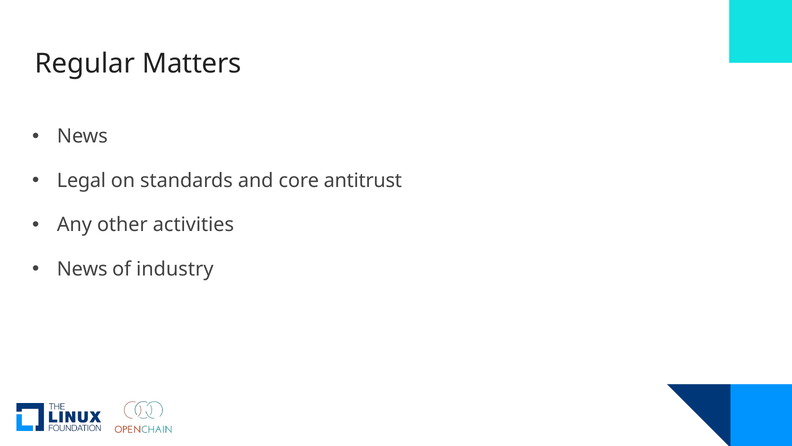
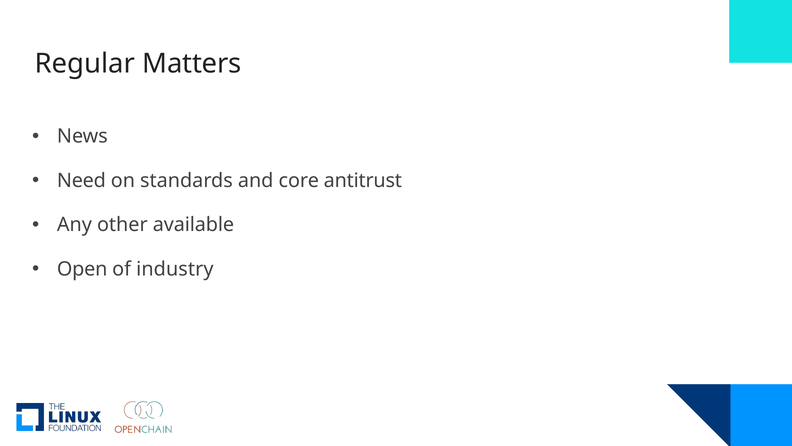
Legal: Legal -> Need
activities: activities -> available
News at (82, 269): News -> Open
